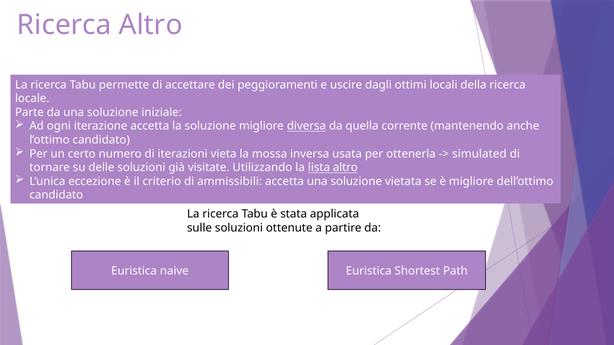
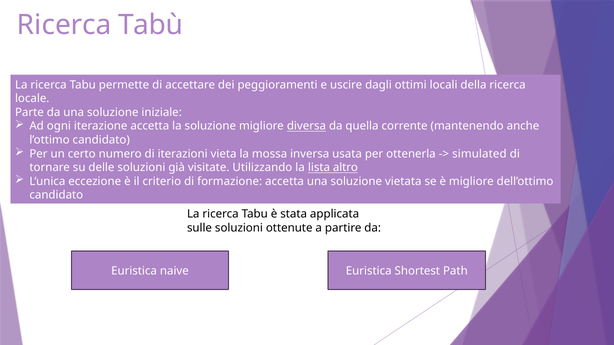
Ricerca Altro: Altro -> Tabù
ammissibili: ammissibili -> formazione
